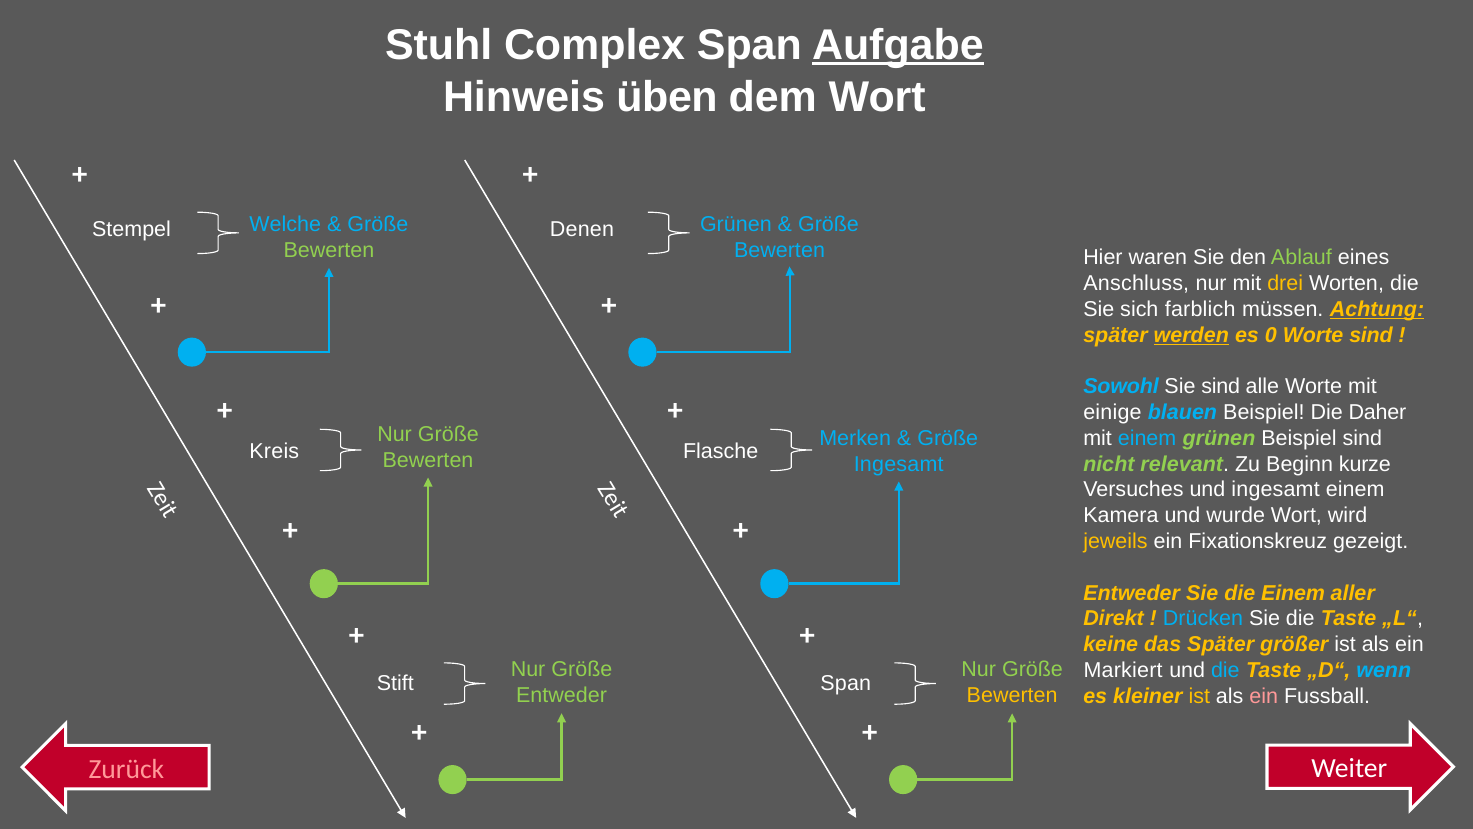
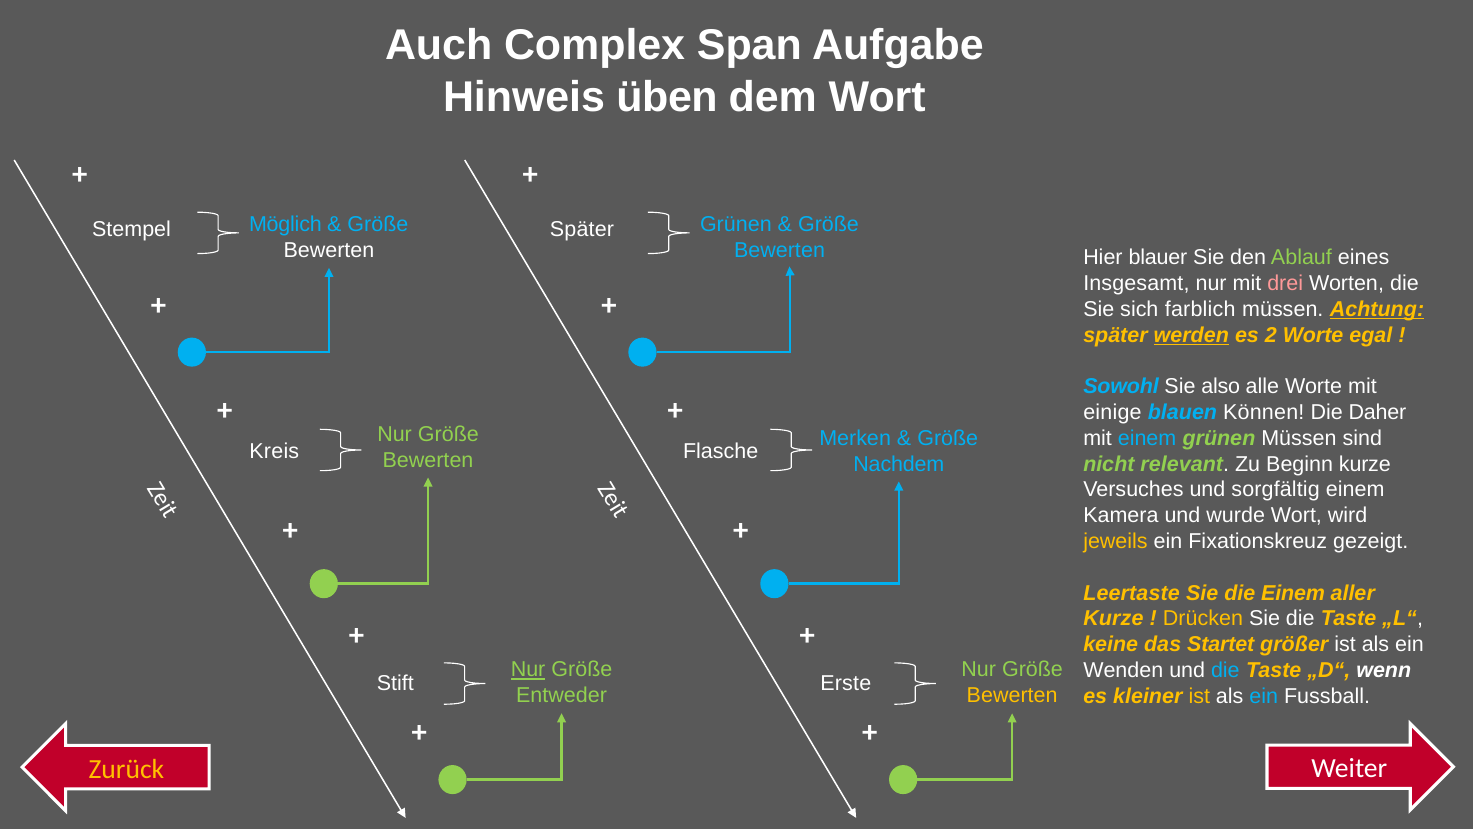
Stuhl: Stuhl -> Auch
Aufgabe underline: present -> none
Welche: Welche -> Möglich
Denen at (582, 230): Denen -> Später
Bewerten at (329, 250) colour: light green -> white
waren: waren -> blauer
Anschluss: Anschluss -> Insgesamt
drei colour: yellow -> pink
0: 0 -> 2
Worte sind: sind -> egal
Sie sind: sind -> also
blauen Beispiel: Beispiel -> Können
grünen Beispiel: Beispiel -> Müssen
Ingesamt at (899, 464): Ingesamt -> Nachdem
und ingesamt: ingesamt -> sorgfältig
Entweder at (1132, 593): Entweder -> Leertaste
Direkt at (1114, 618): Direkt -> Kurze
Drücken colour: light blue -> yellow
das Später: Später -> Startet
Nur at (528, 670) underline: none -> present
Markiert: Markiert -> Wenden
wenn colour: light blue -> white
Span at (846, 683): Span -> Erste
ein at (1264, 696) colour: pink -> light blue
Zurück colour: pink -> yellow
